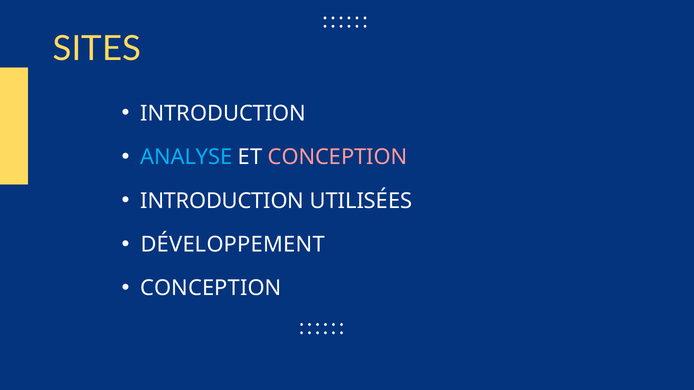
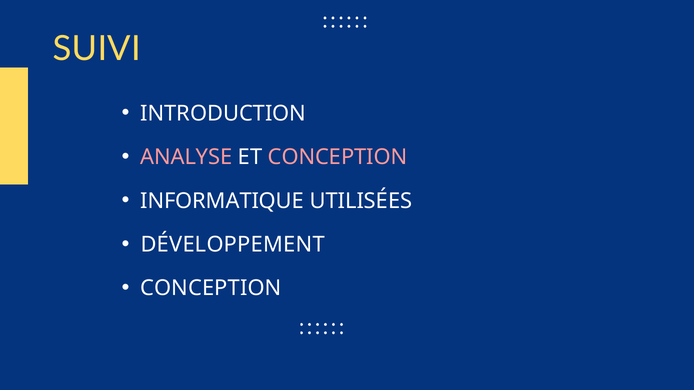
SITES: SITES -> SUIVI
ANALYSE colour: light blue -> pink
INTRODUCTION at (222, 201): INTRODUCTION -> INFORMATIQUE
